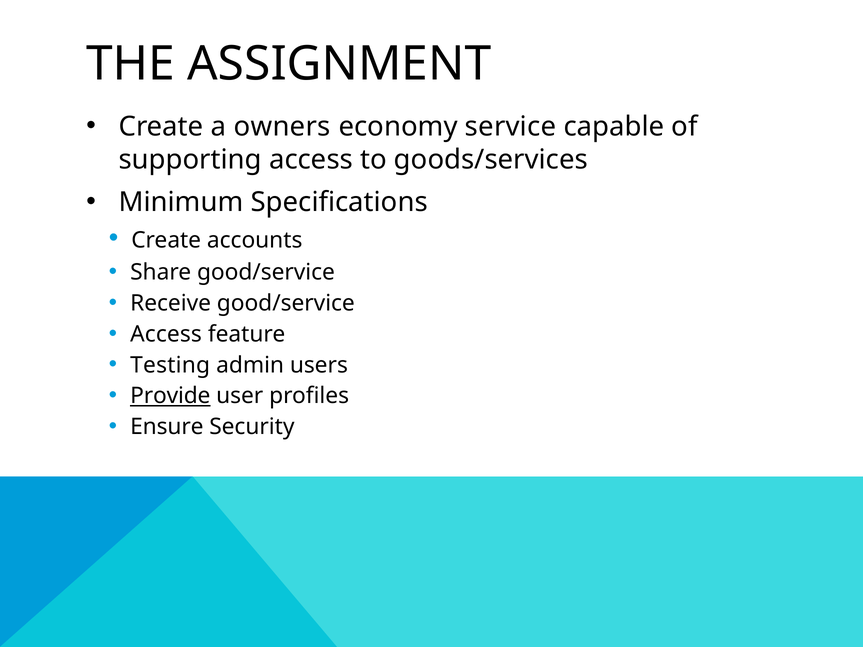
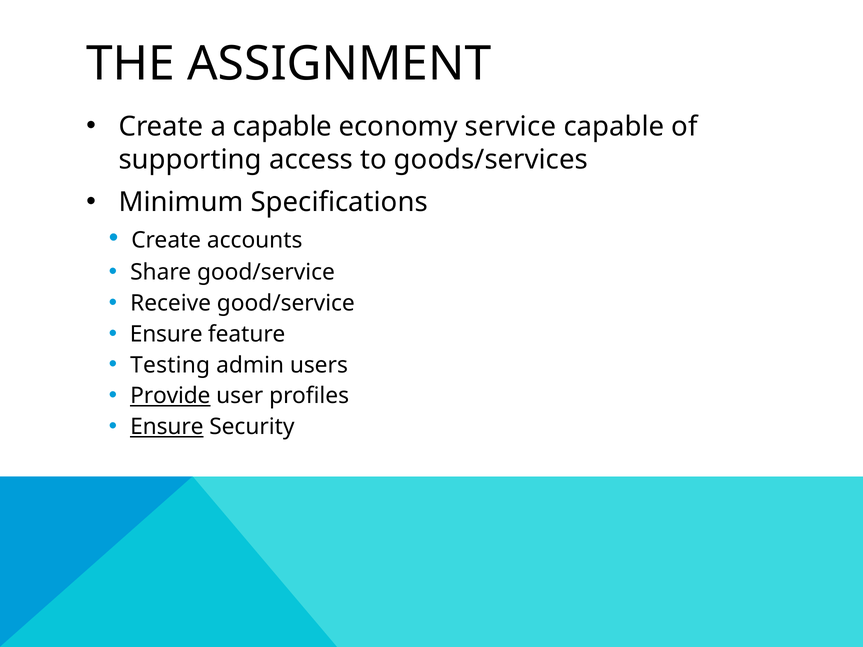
a owners: owners -> capable
Access at (166, 334): Access -> Ensure
Ensure at (167, 427) underline: none -> present
